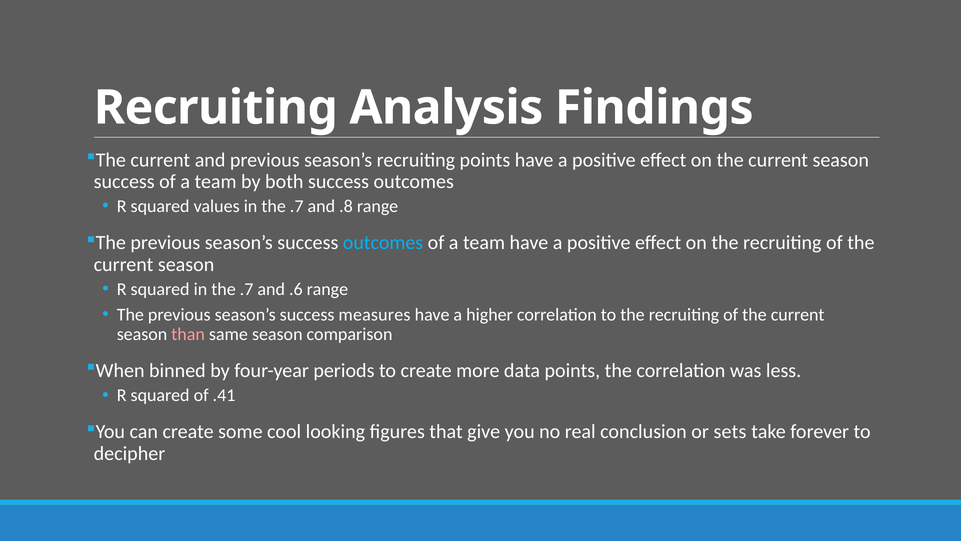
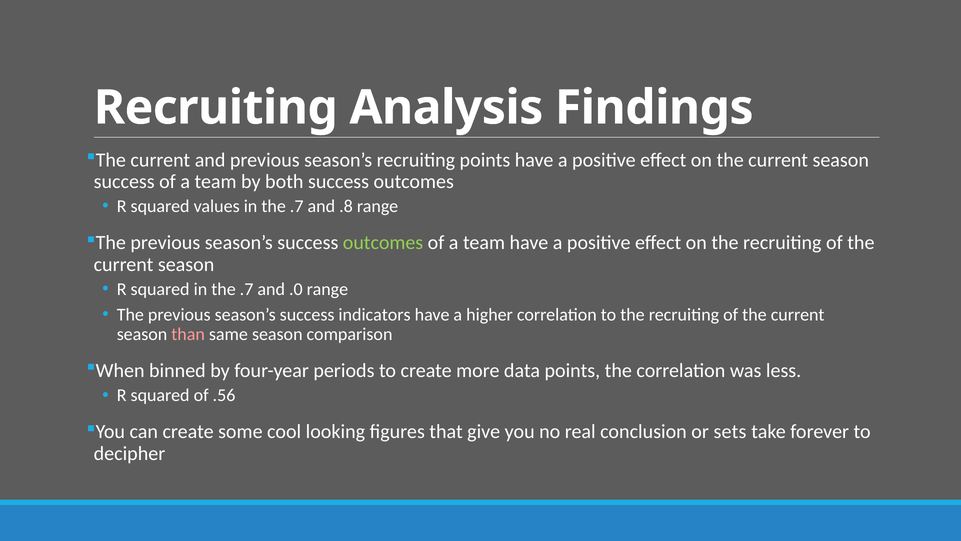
outcomes at (383, 243) colour: light blue -> light green
.6: .6 -> .0
measures: measures -> indicators
.41: .41 -> .56
